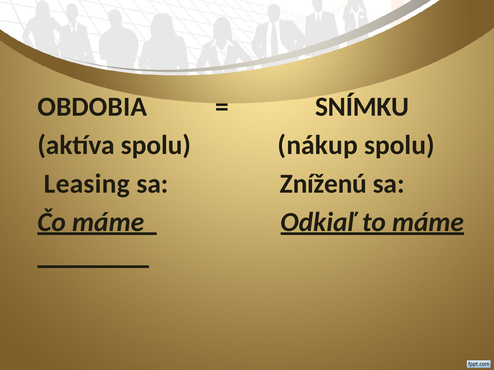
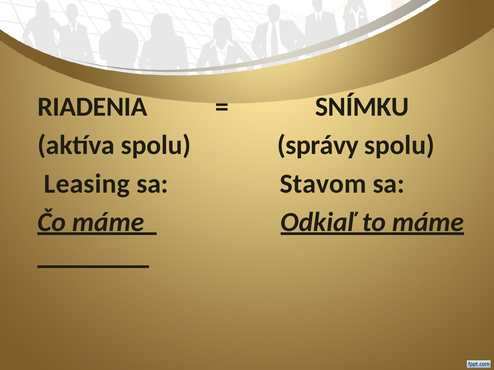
OBDOBIA: OBDOBIA -> RIADENIA
nákup: nákup -> správy
Zníženú: Zníženú -> Stavom
